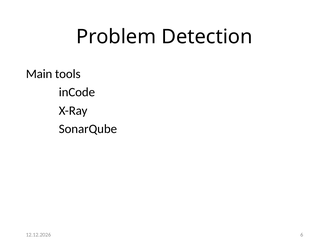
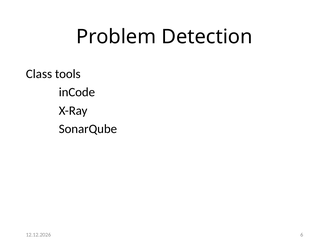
Main: Main -> Class
